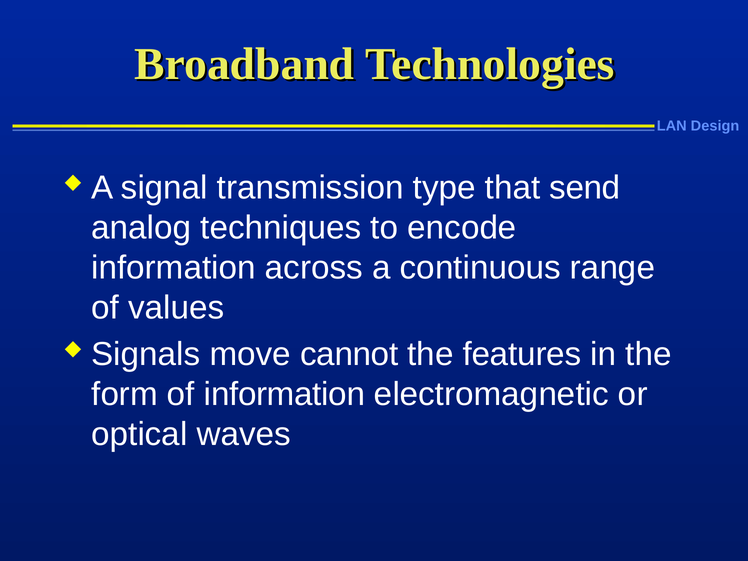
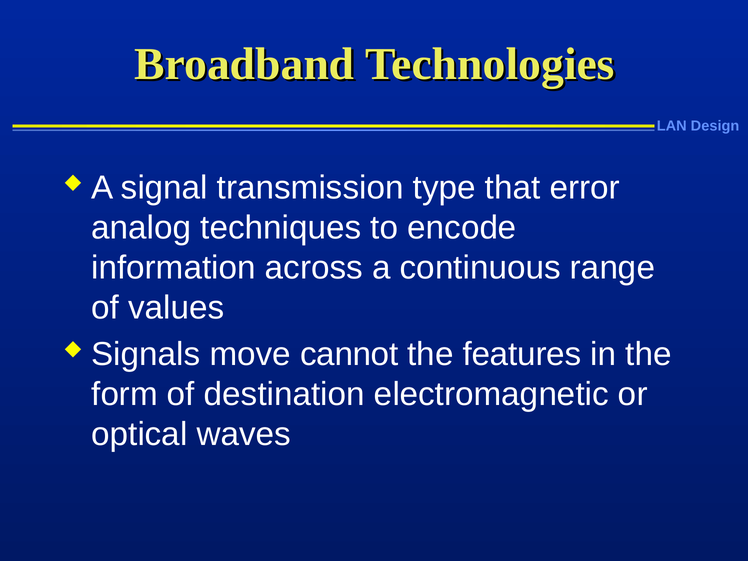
send: send -> error
of information: information -> destination
